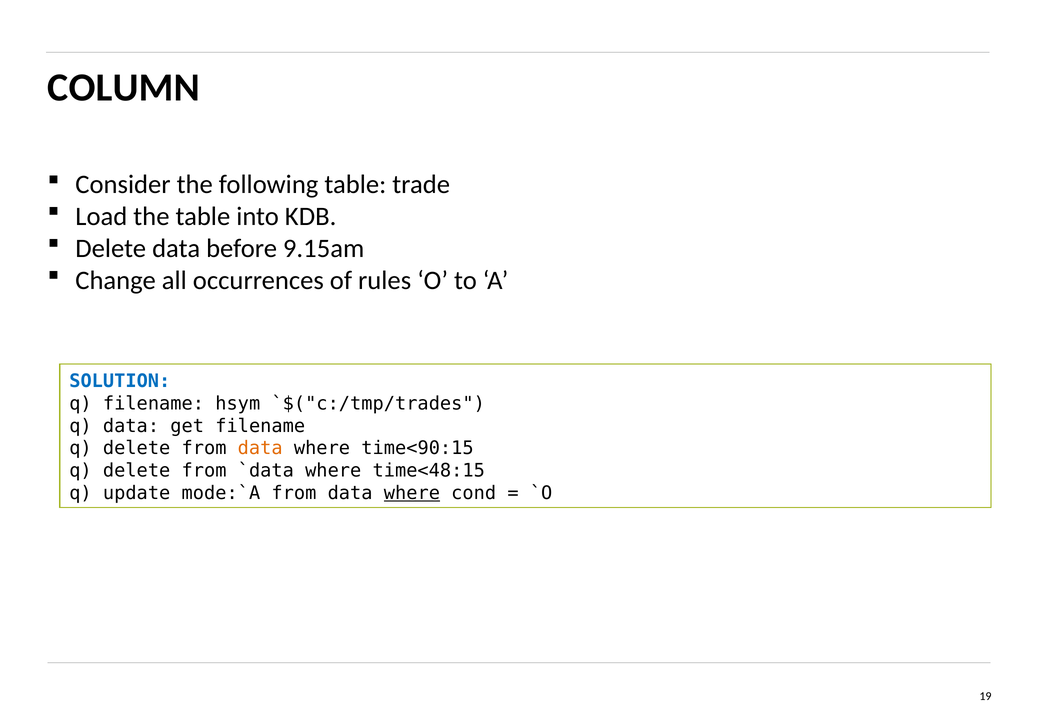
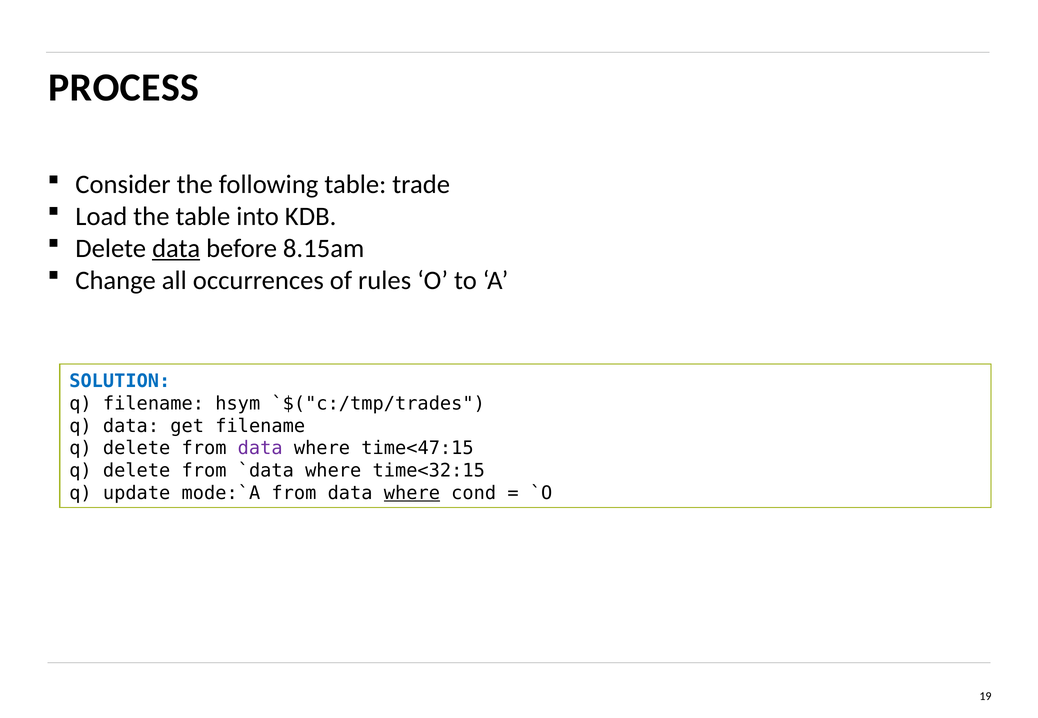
COLUMN: COLUMN -> PROCESS
data at (176, 249) underline: none -> present
9.15am: 9.15am -> 8.15am
data at (260, 449) colour: orange -> purple
time<90:15: time<90:15 -> time<47:15
time<48:15: time<48:15 -> time<32:15
